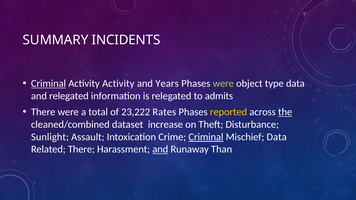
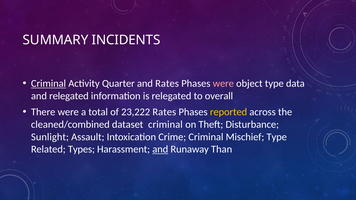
Activity Activity: Activity -> Quarter
and Years: Years -> Rates
were at (223, 84) colour: light green -> pink
admits: admits -> overall
the underline: present -> none
dataset increase: increase -> criminal
Criminal at (206, 137) underline: present -> none
Mischief Data: Data -> Type
Related There: There -> Types
